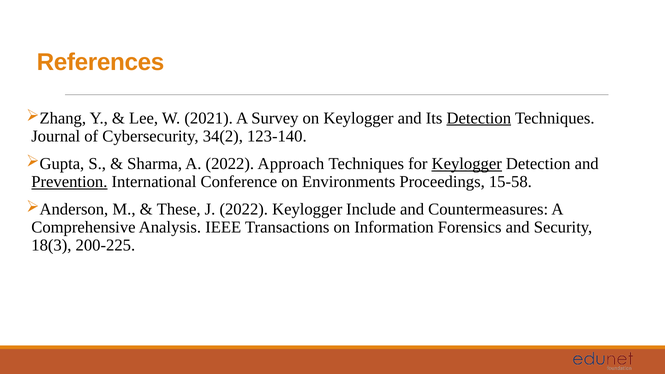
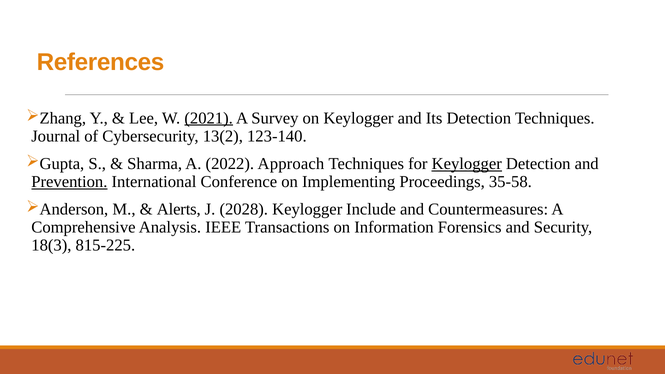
2021 underline: none -> present
Detection at (479, 118) underline: present -> none
34(2: 34(2 -> 13(2
Environments: Environments -> Implementing
15-58: 15-58 -> 35-58
These: These -> Alerts
J 2022: 2022 -> 2028
200-225: 200-225 -> 815-225
